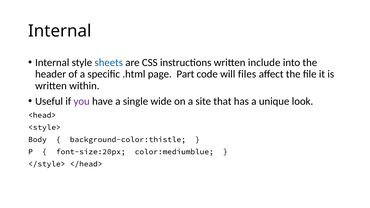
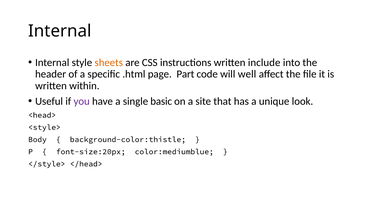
sheets colour: blue -> orange
files: files -> well
wide: wide -> basic
